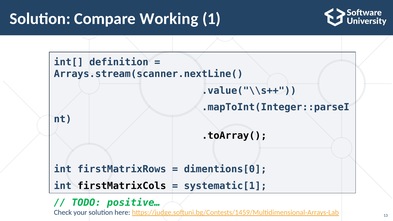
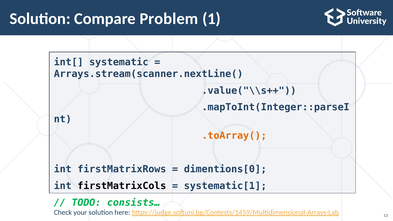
Working: Working -> Problem
definition: definition -> systematic
.toArray( colour: black -> orange
positive…: positive… -> consists…
